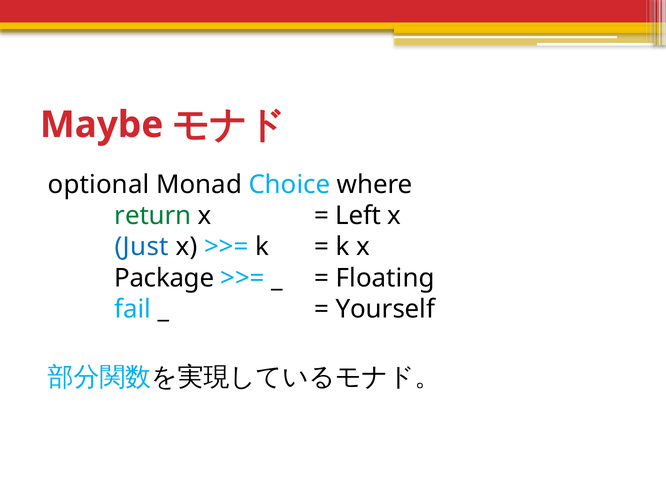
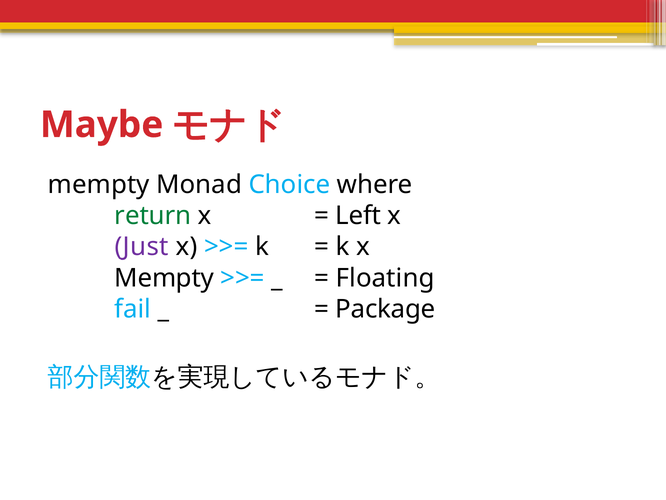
optional at (99, 184): optional -> mempty
Just colour: blue -> purple
Package at (164, 278): Package -> Mempty
Yourself: Yourself -> Package
